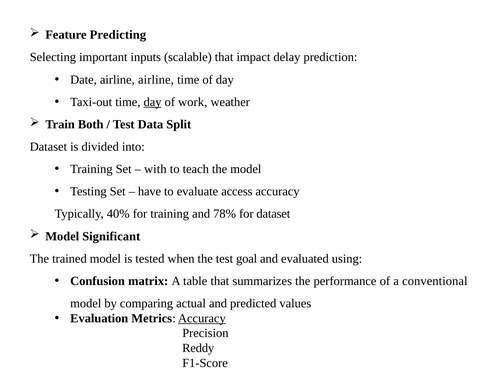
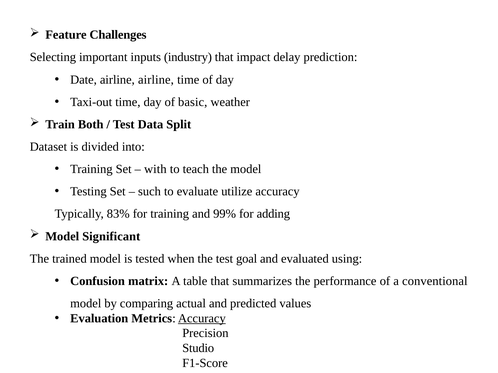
Predicting: Predicting -> Challenges
scalable: scalable -> industry
day at (153, 102) underline: present -> none
work: work -> basic
have: have -> such
access: access -> utilize
40%: 40% -> 83%
78%: 78% -> 99%
for dataset: dataset -> adding
Reddy: Reddy -> Studio
